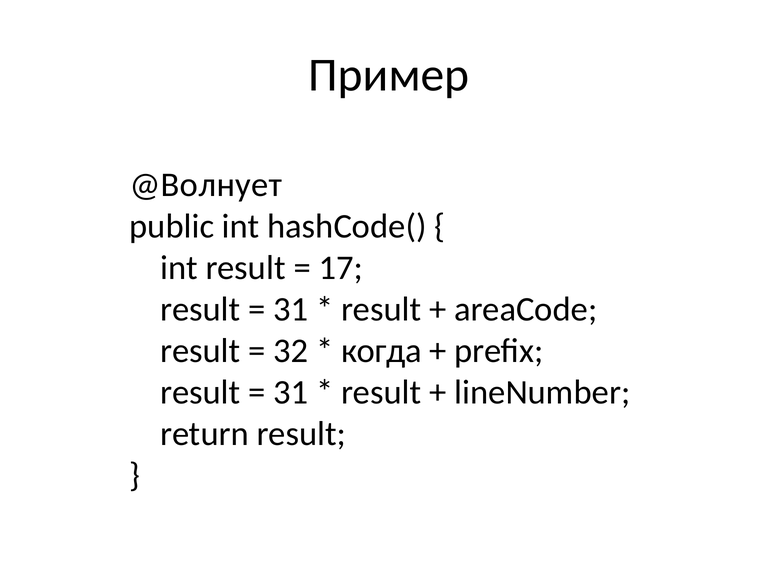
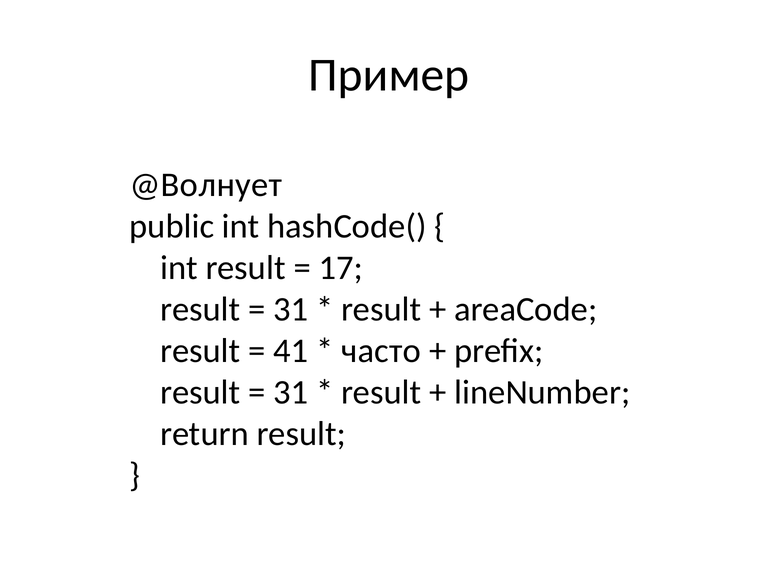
32: 32 -> 41
когда: когда -> часто
